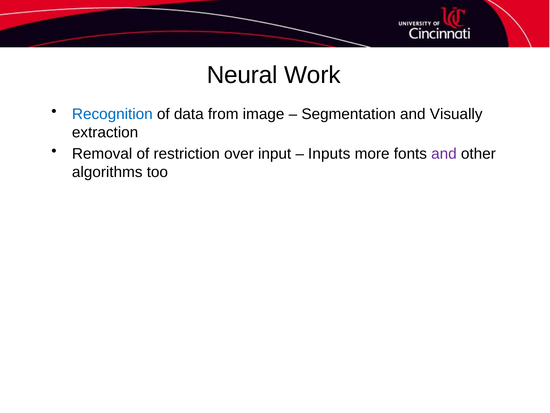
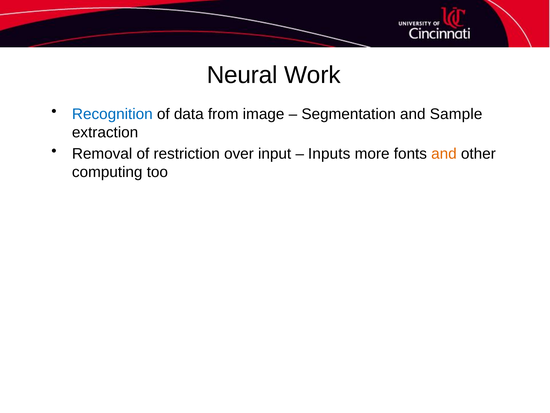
Visually: Visually -> Sample
and at (444, 154) colour: purple -> orange
algorithms: algorithms -> computing
